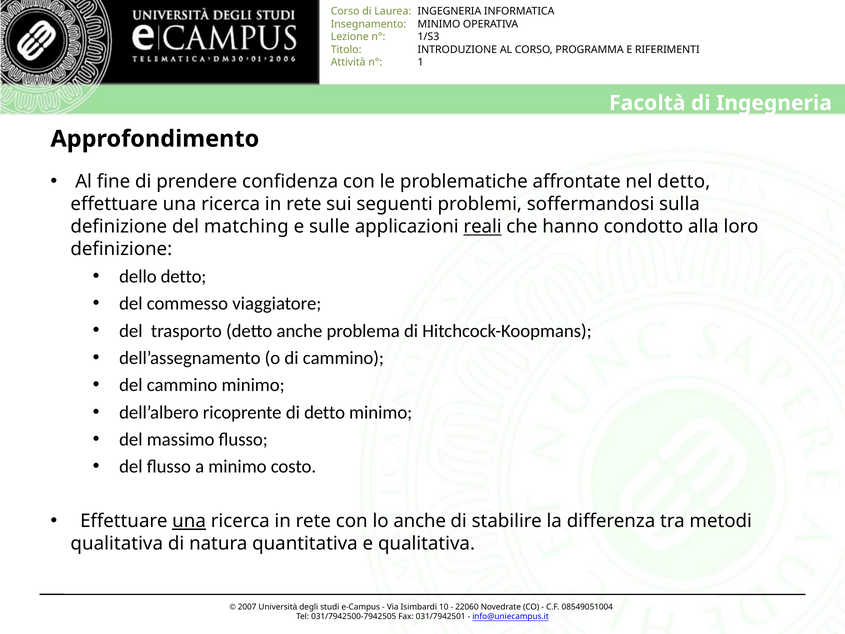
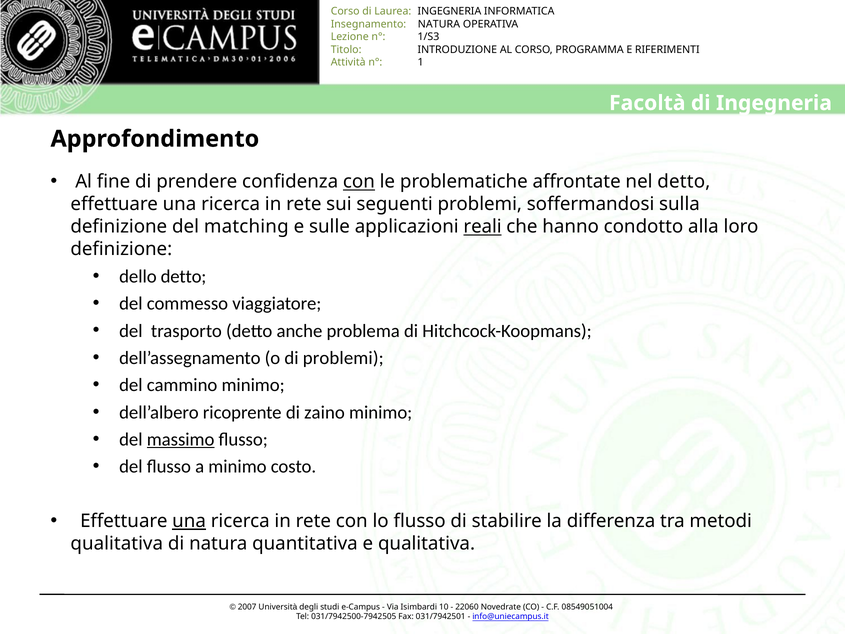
MINIMO at (439, 24): MINIMO -> NATURA
con at (359, 182) underline: none -> present
di cammino: cammino -> problemi
di detto: detto -> zaino
massimo underline: none -> present
lo anche: anche -> flusso
